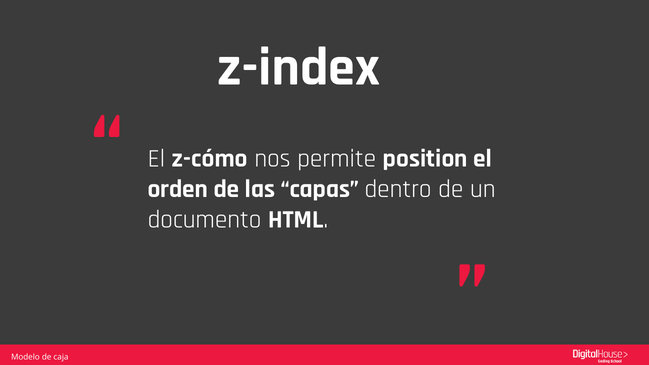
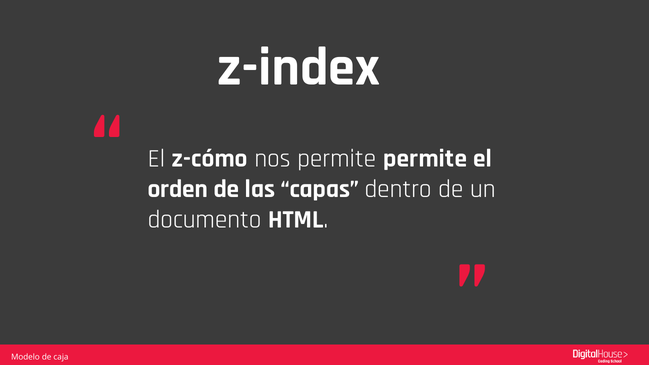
permite position: position -> permite
